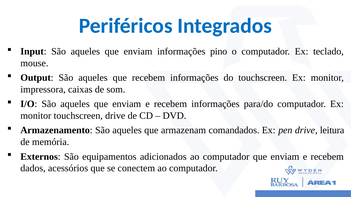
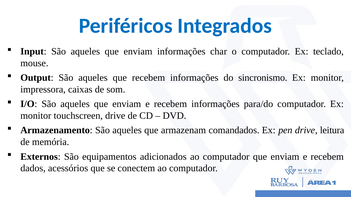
pino: pino -> char
do touchscreen: touchscreen -> sincronismo
